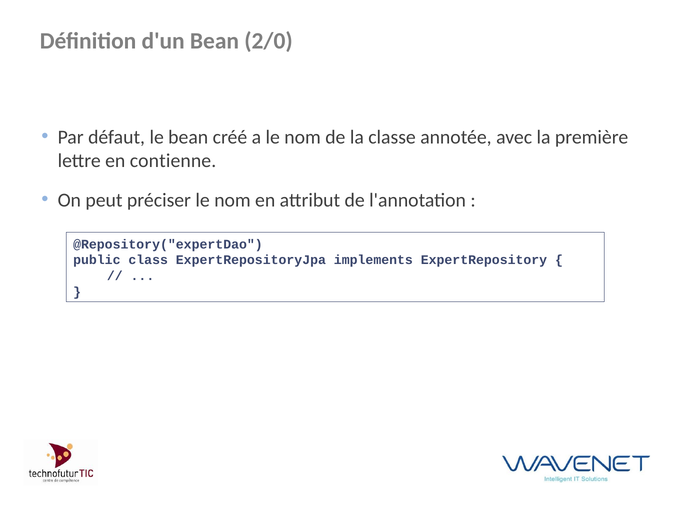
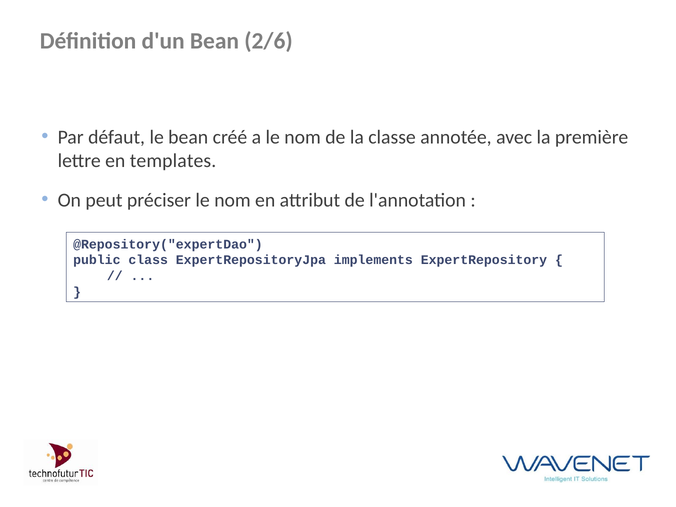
2/0: 2/0 -> 2/6
contienne: contienne -> templates
